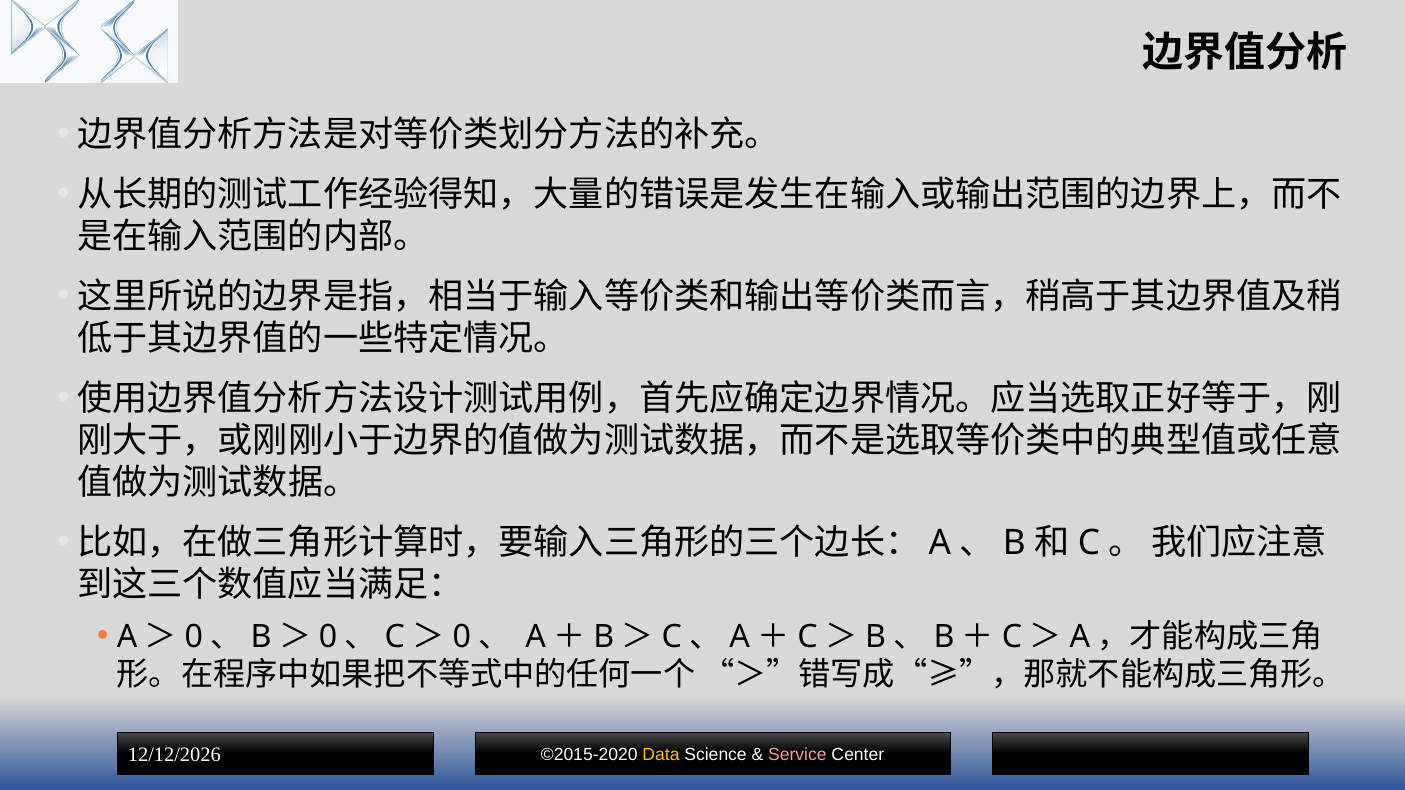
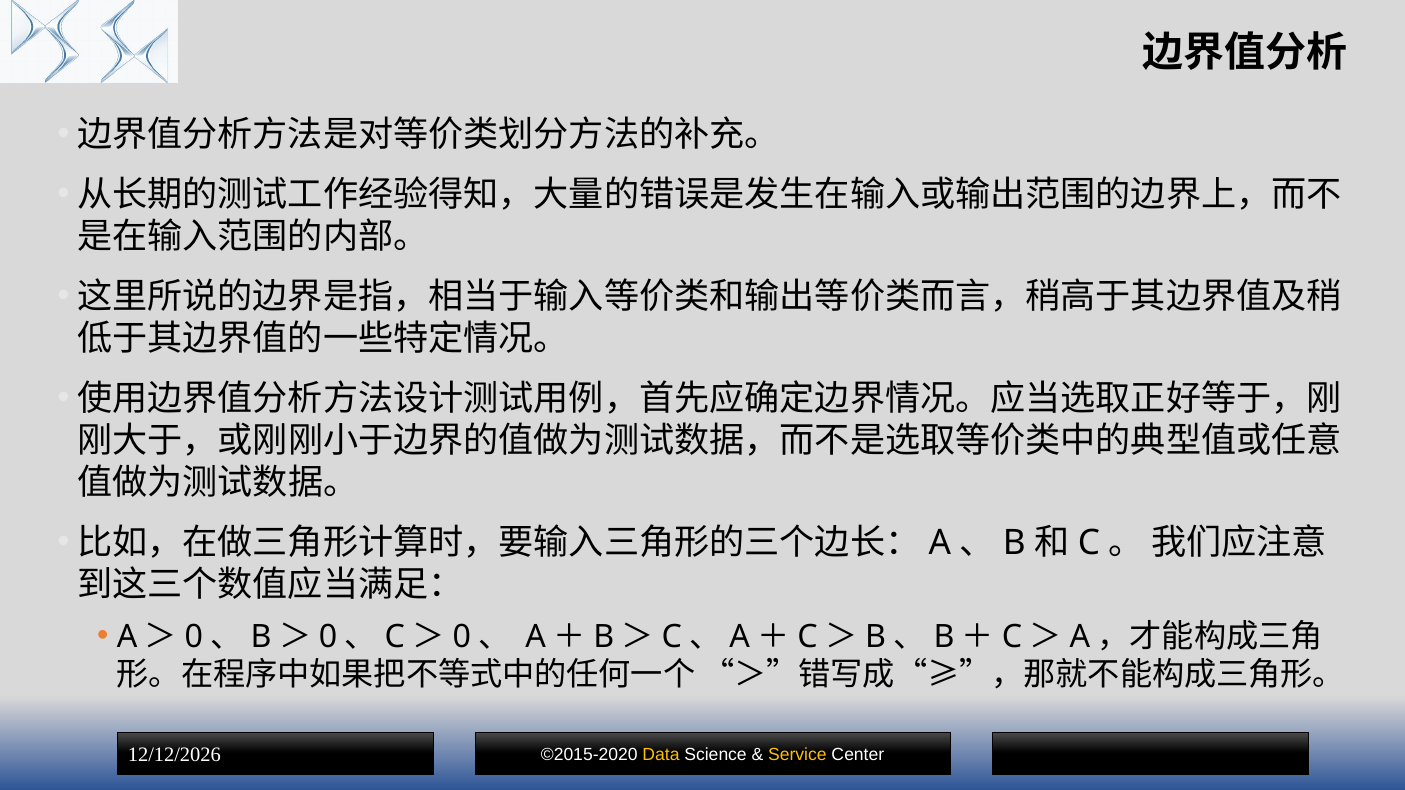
Service colour: pink -> yellow
